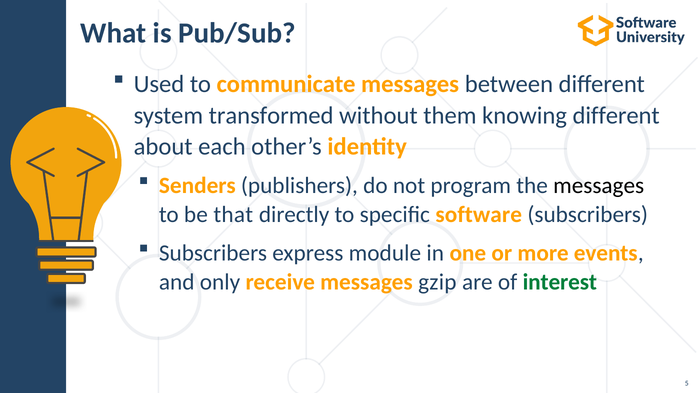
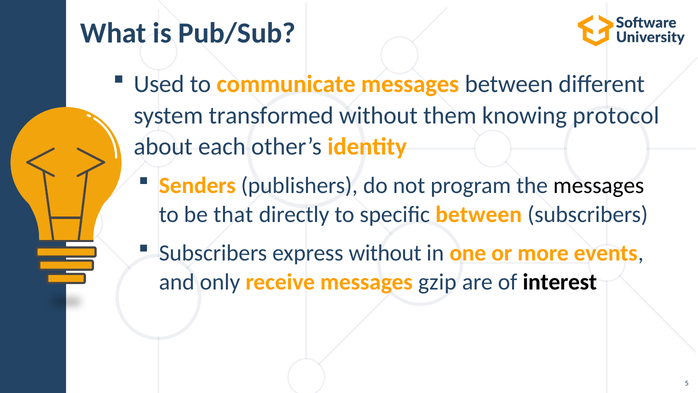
knowing different: different -> protocol
specific software: software -> between
express module: module -> without
interest colour: green -> black
